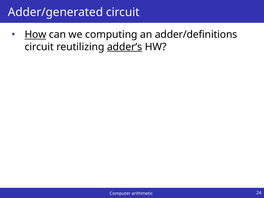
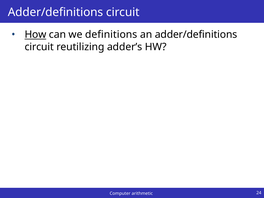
Adder/generated at (55, 12): Adder/generated -> Adder/definitions
computing: computing -> definitions
adder’s underline: present -> none
